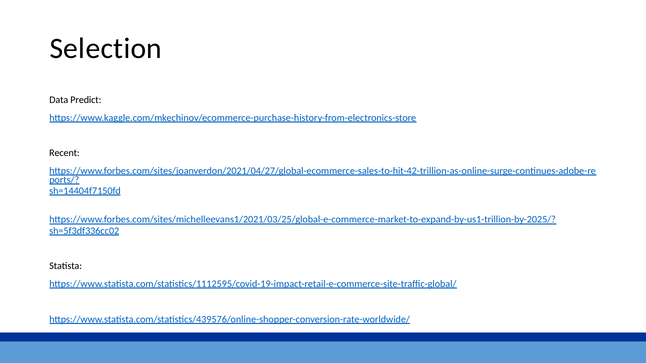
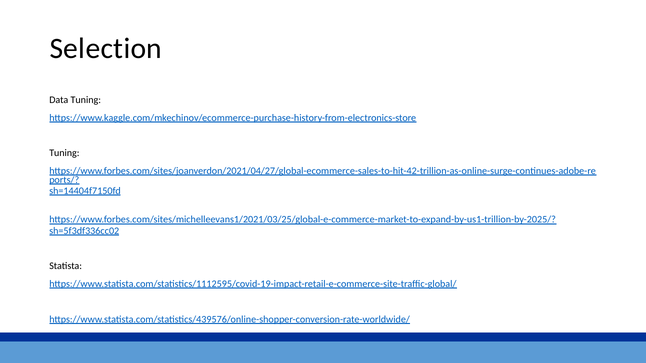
Data Predict: Predict -> Tuning
Recent at (64, 153): Recent -> Tuning
